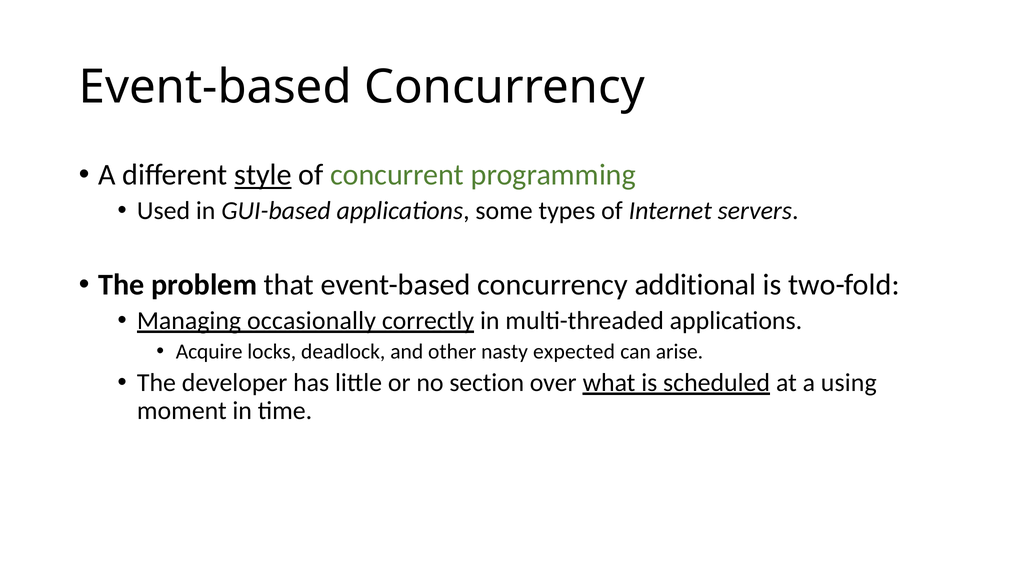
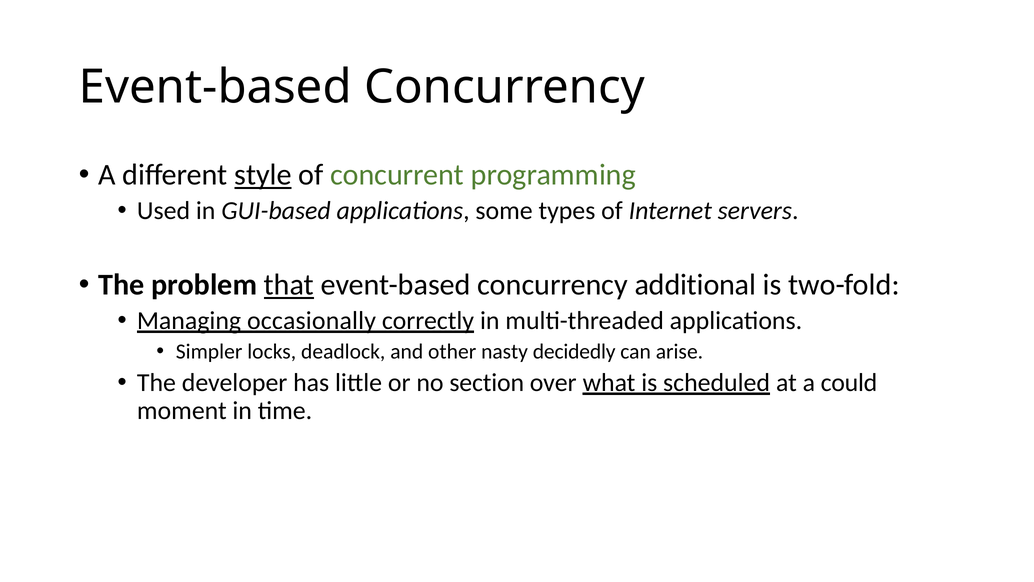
that underline: none -> present
Acquire: Acquire -> Simpler
expected: expected -> decidedly
using: using -> could
